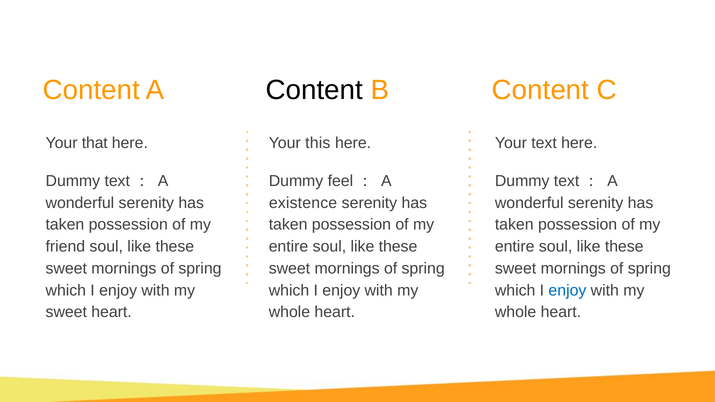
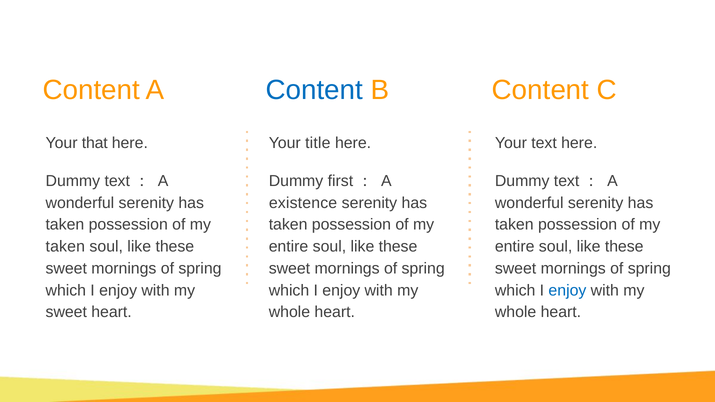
Content at (314, 90) colour: black -> blue
this: this -> title
feel: feel -> first
friend at (65, 247): friend -> taken
